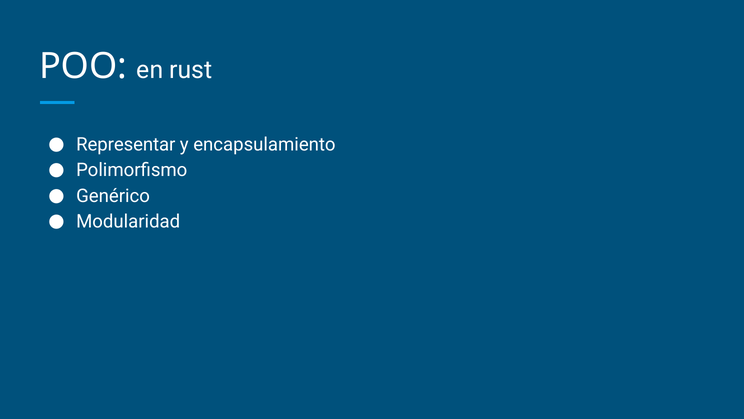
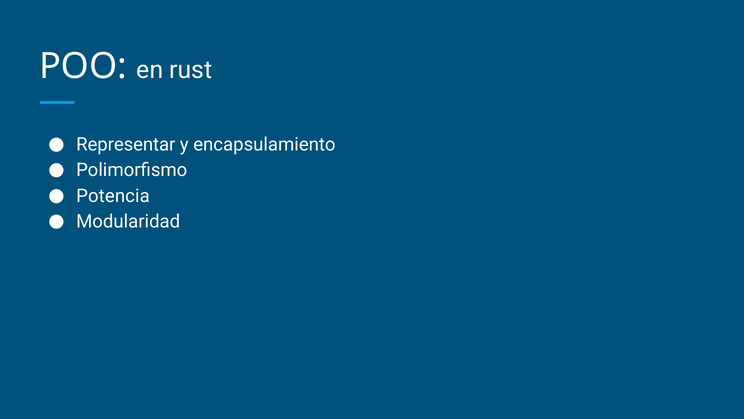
Genérico: Genérico -> Potencia
